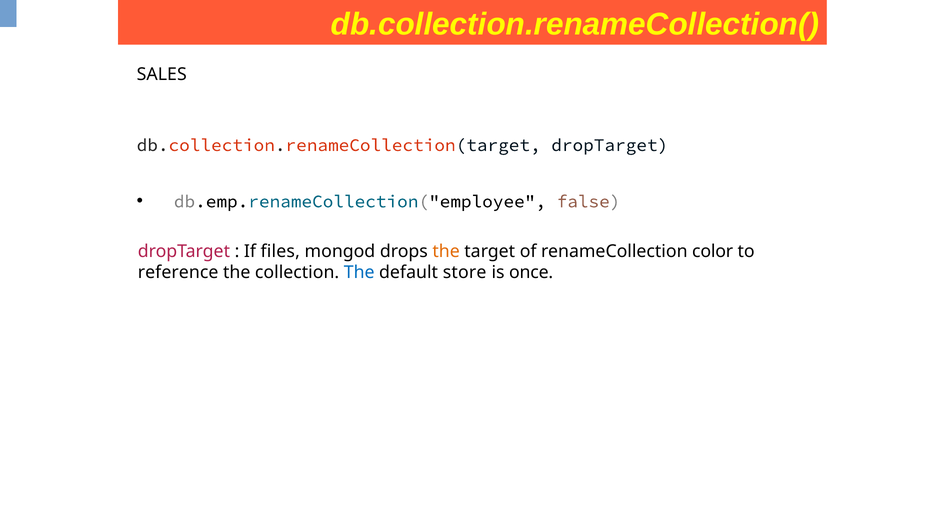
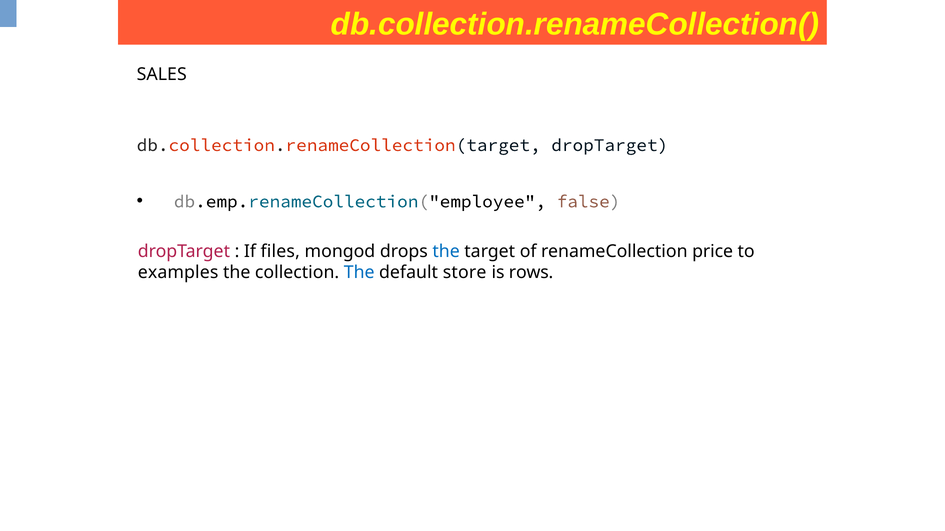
the at (446, 252) colour: orange -> blue
color: color -> price
reference: reference -> examples
once: once -> rows
